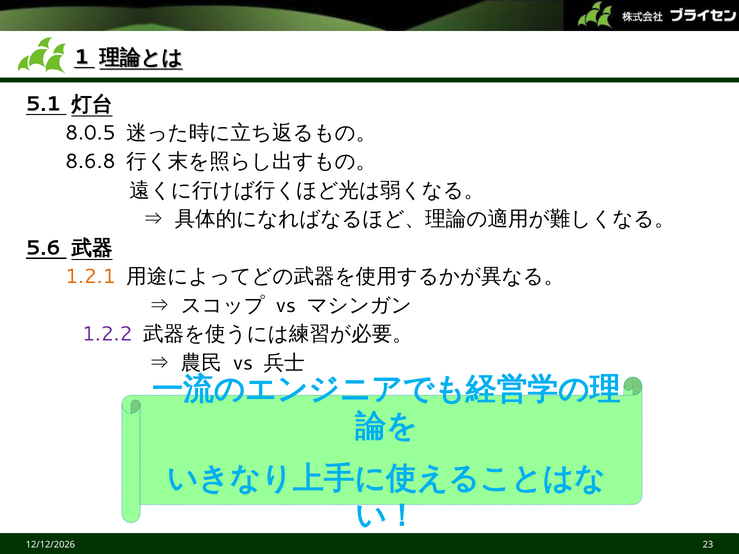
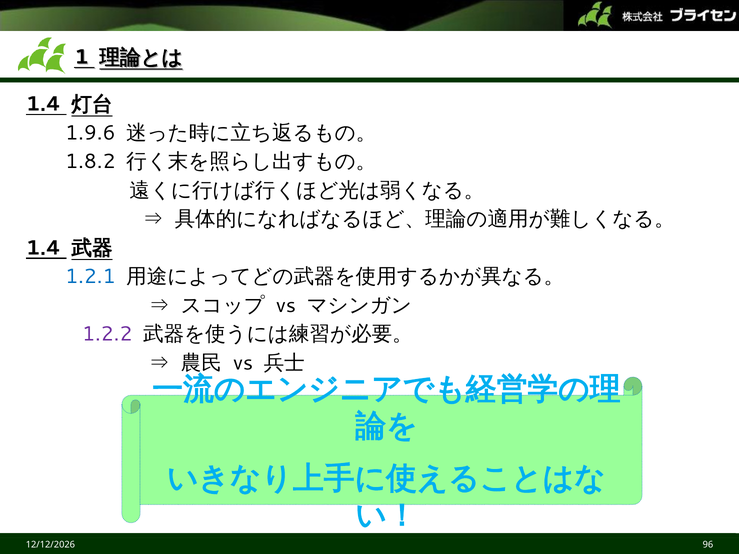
5.1 at (43, 104): 5.1 -> 1.4
8.0.5: 8.0.5 -> 1.9.6
8.6.8: 8.6.8 -> 1.8.2
5.6 at (43, 248): 5.6 -> 1.4
1.2.1 colour: orange -> blue
23: 23 -> 96
